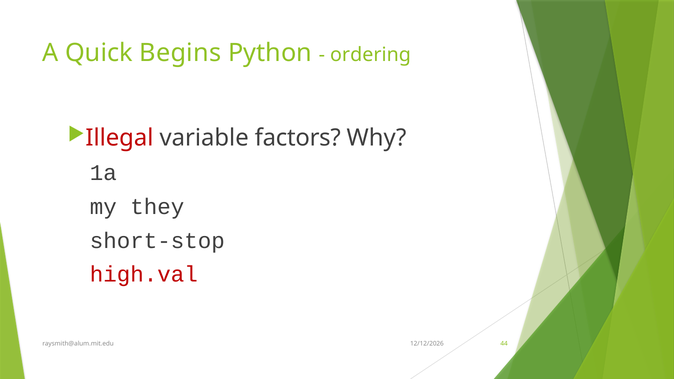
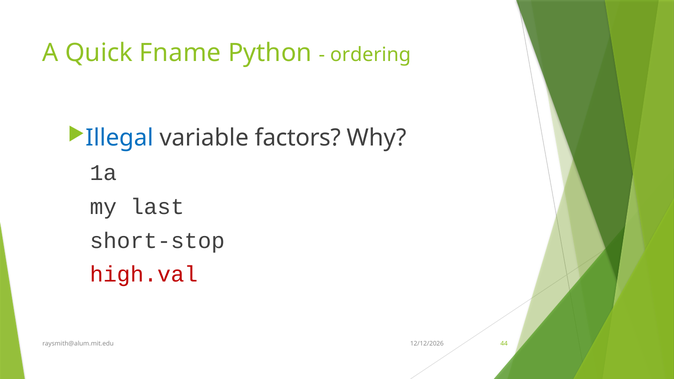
Begins: Begins -> Fname
Illegal colour: red -> blue
they: they -> last
